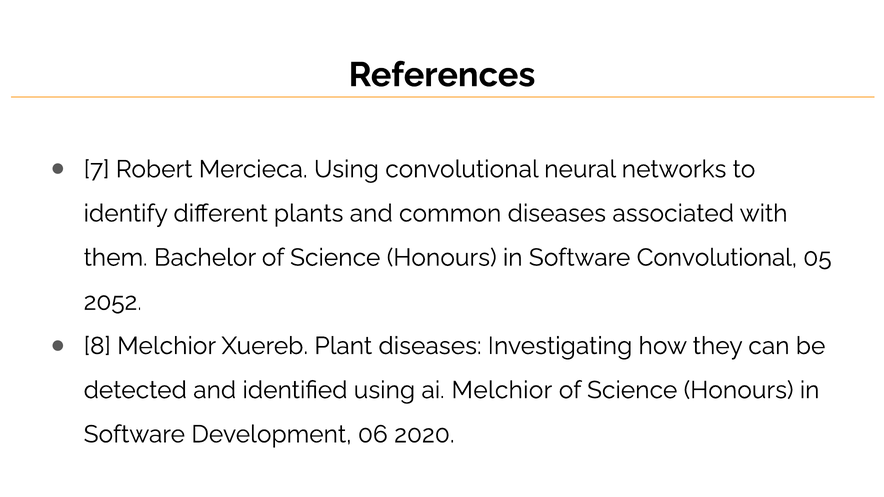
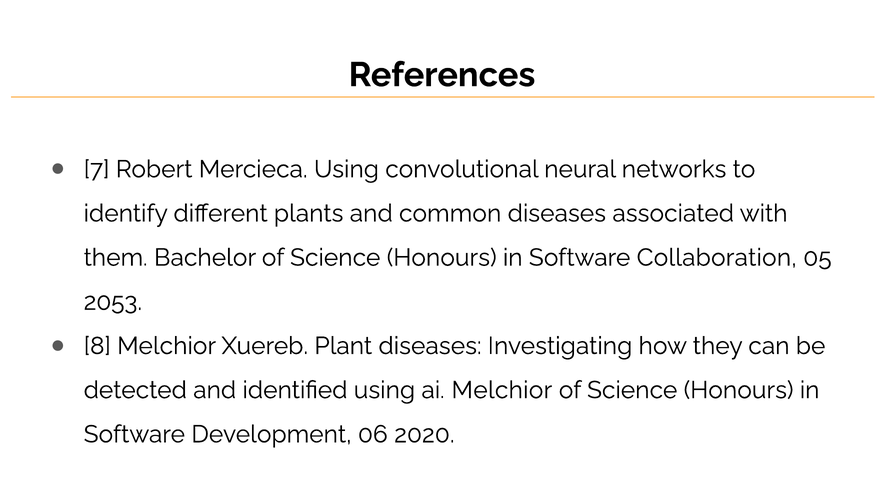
Software Convolutional: Convolutional -> Collaboration
2052: 2052 -> 2053
